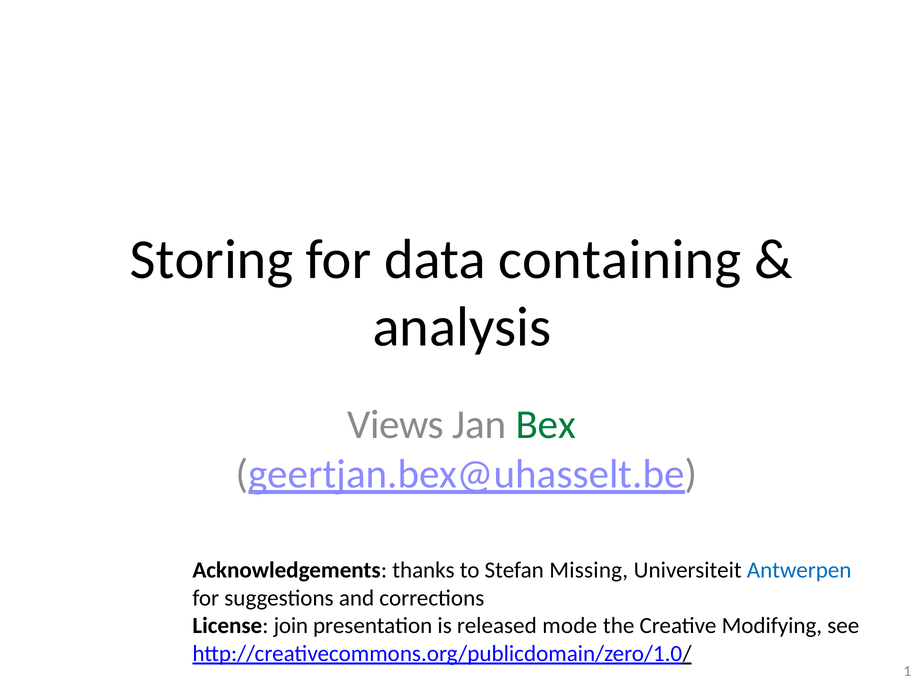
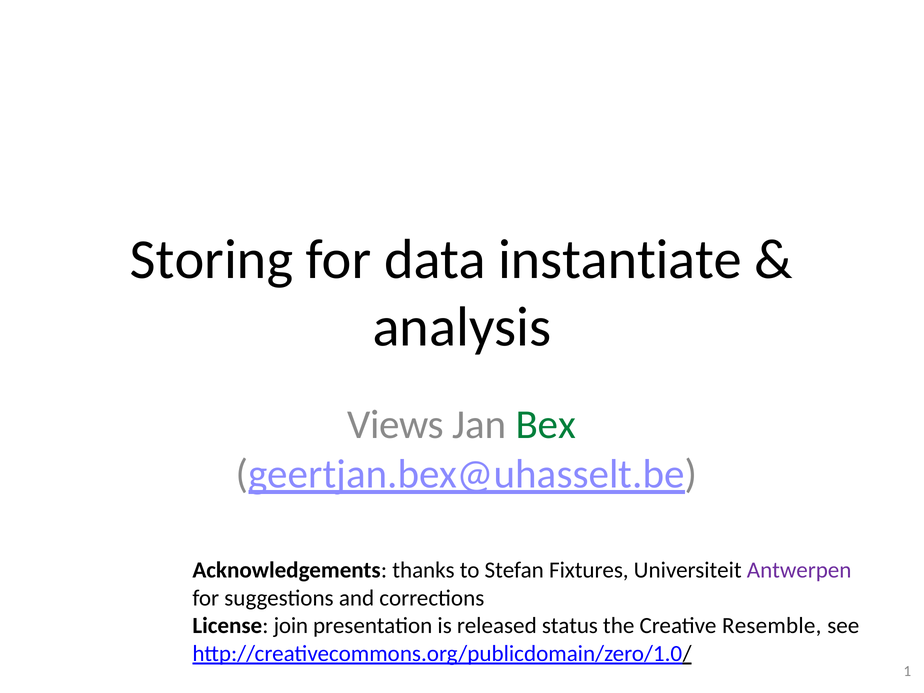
containing: containing -> instantiate
Missing: Missing -> Fixtures
Antwerpen colour: blue -> purple
mode: mode -> status
Modifying: Modifying -> Resemble
